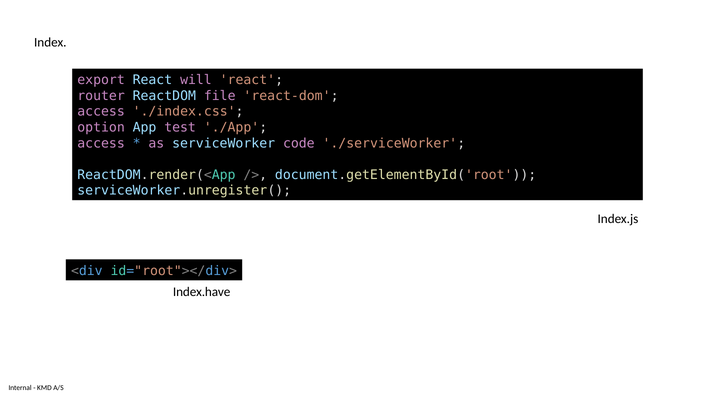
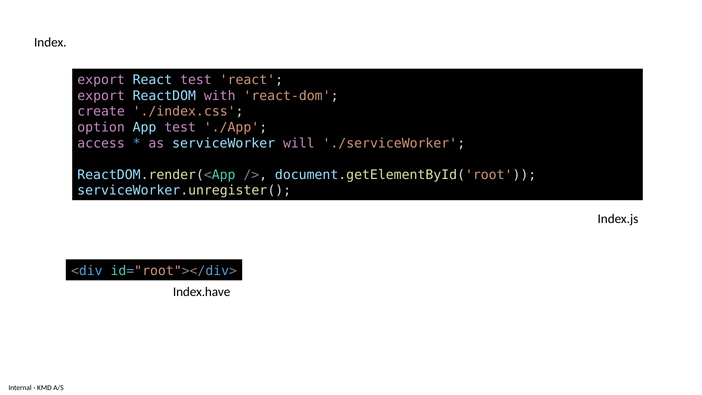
React will: will -> test
router at (101, 96): router -> export
file: file -> with
access at (101, 112): access -> create
code: code -> will
